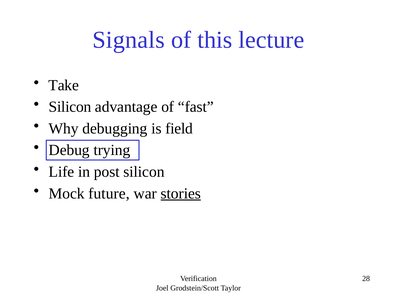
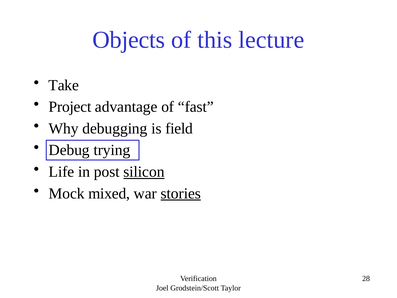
Signals: Signals -> Objects
Silicon at (70, 107): Silicon -> Project
silicon at (144, 172) underline: none -> present
future: future -> mixed
